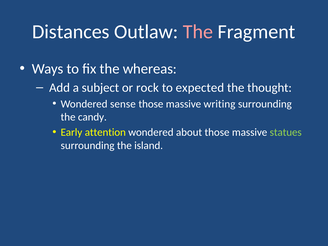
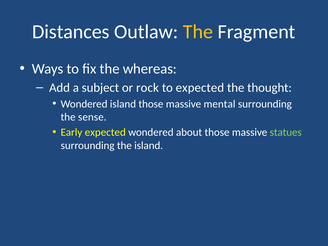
The at (198, 32) colour: pink -> yellow
Wondered sense: sense -> island
writing: writing -> mental
candy: candy -> sense
Early attention: attention -> expected
